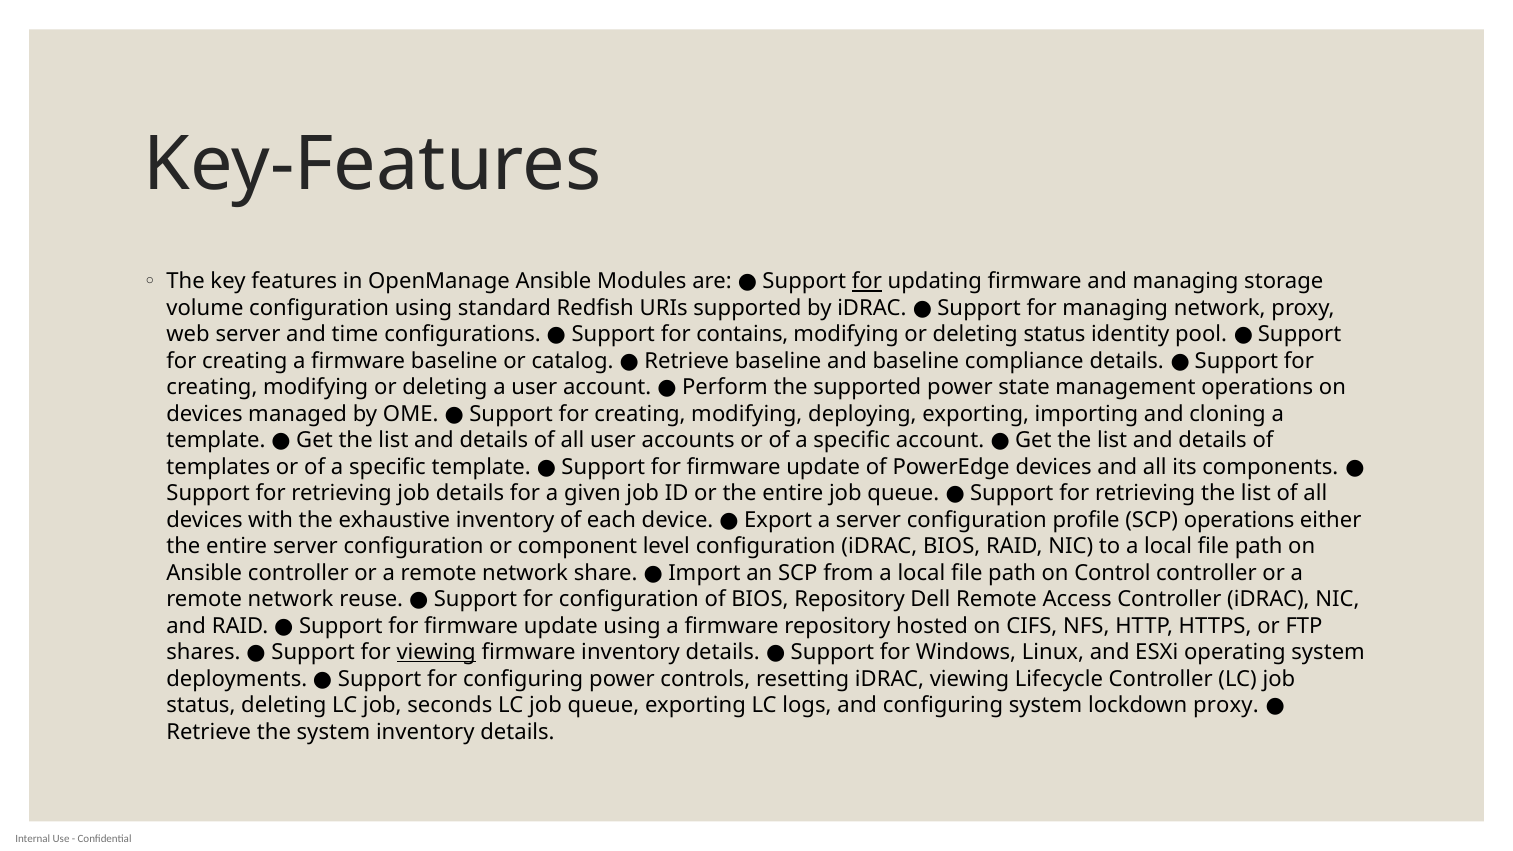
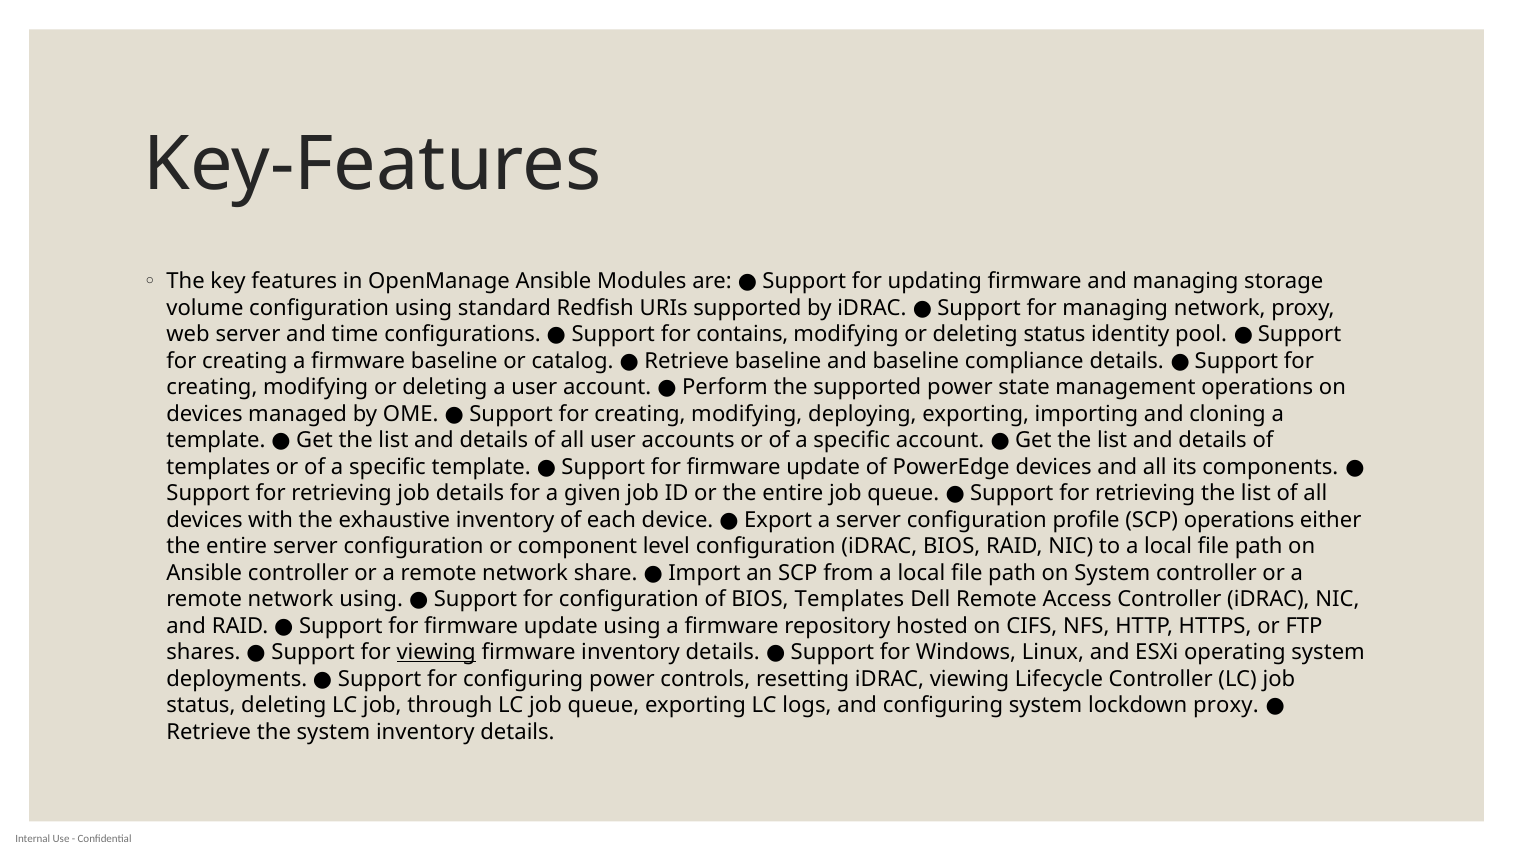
for at (867, 281) underline: present -> none
on Control: Control -> System
network reuse: reuse -> using
BIOS Repository: Repository -> Templates
seconds: seconds -> through
